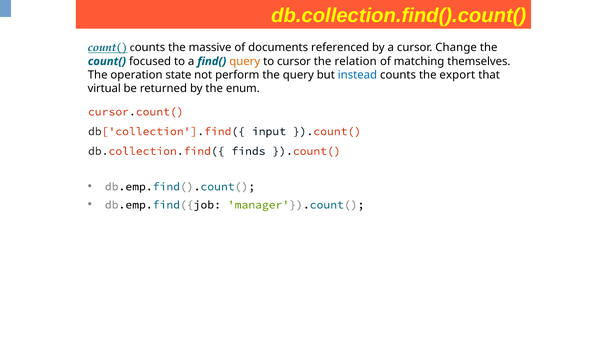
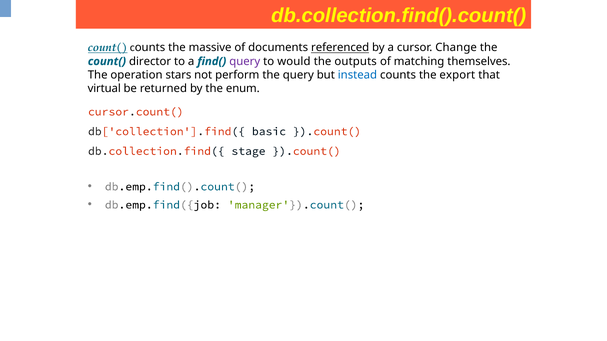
referenced underline: none -> present
focused: focused -> director
query at (245, 61) colour: orange -> purple
to cursor: cursor -> would
relation: relation -> outputs
state: state -> stars
input: input -> basic
finds: finds -> stage
